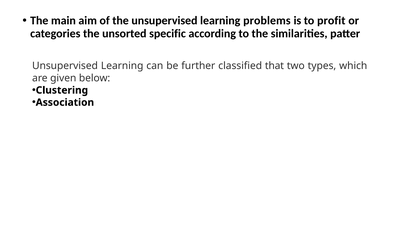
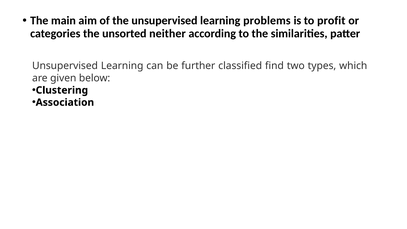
specific: specific -> neither
that: that -> find
